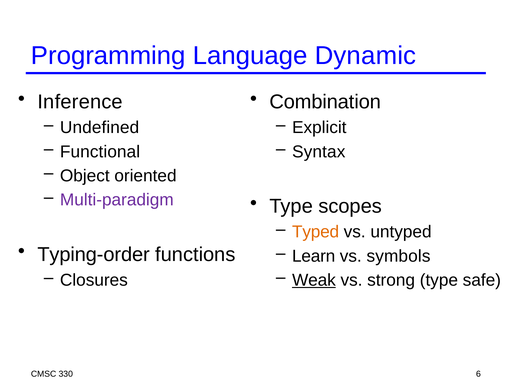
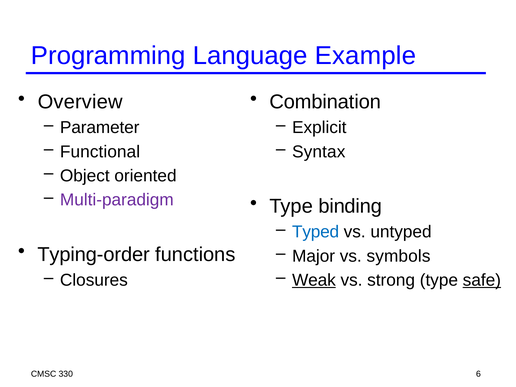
Dynamic: Dynamic -> Example
Inference: Inference -> Overview
Undefined: Undefined -> Parameter
scopes: scopes -> binding
Typed colour: orange -> blue
Learn: Learn -> Major
safe underline: none -> present
